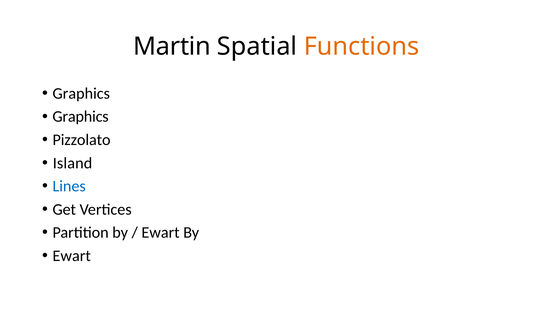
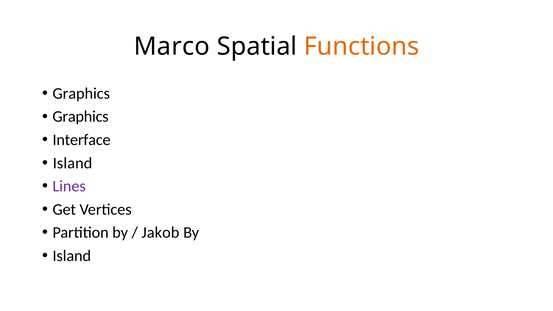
Martin: Martin -> Marco
Pizzolato: Pizzolato -> Interface
Lines colour: blue -> purple
Ewart at (161, 233): Ewart -> Jakob
Ewart at (72, 256): Ewart -> Island
